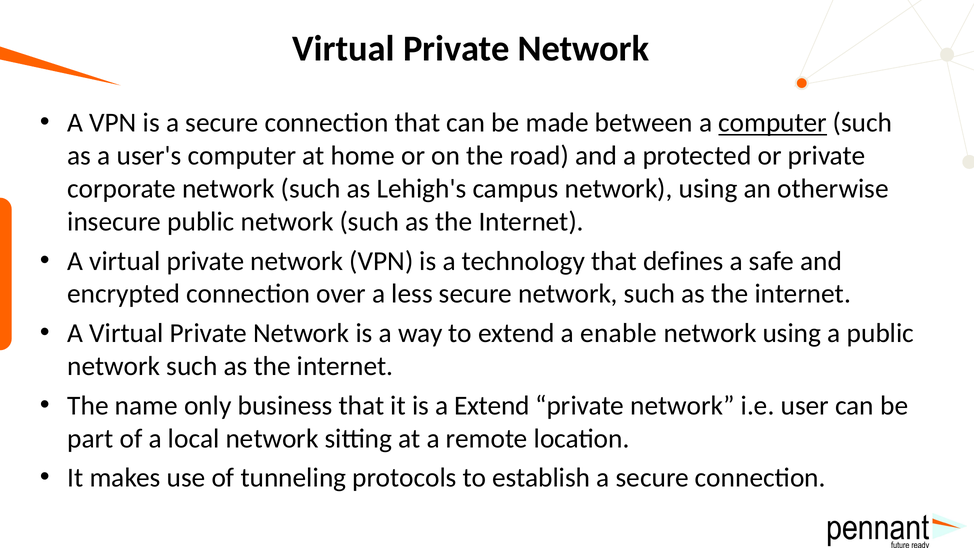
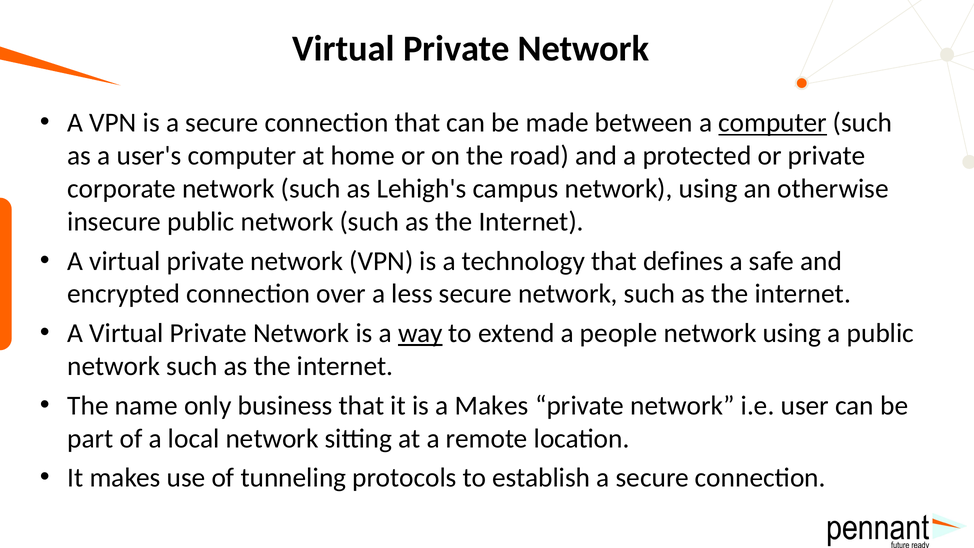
way underline: none -> present
enable: enable -> people
a Extend: Extend -> Makes
